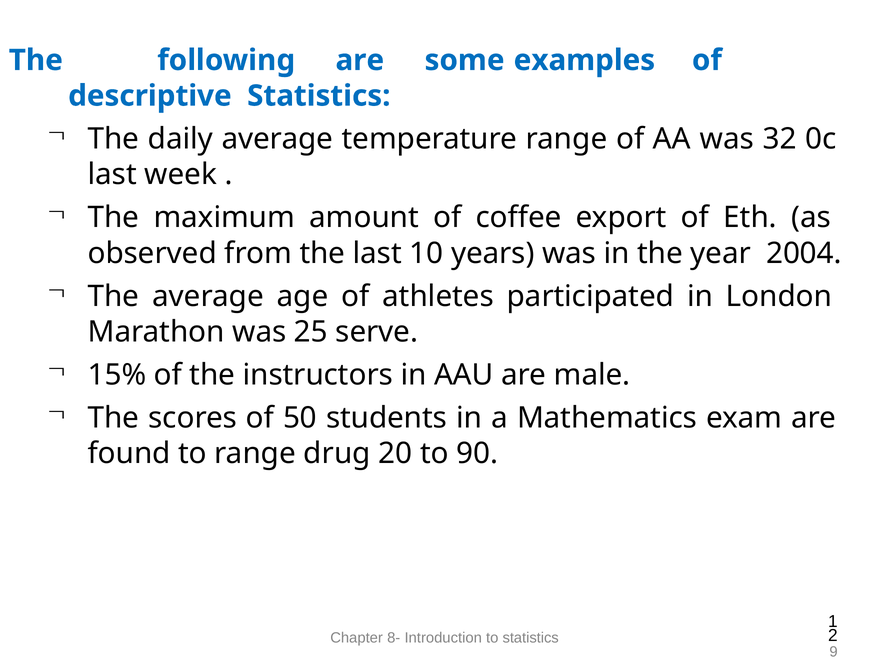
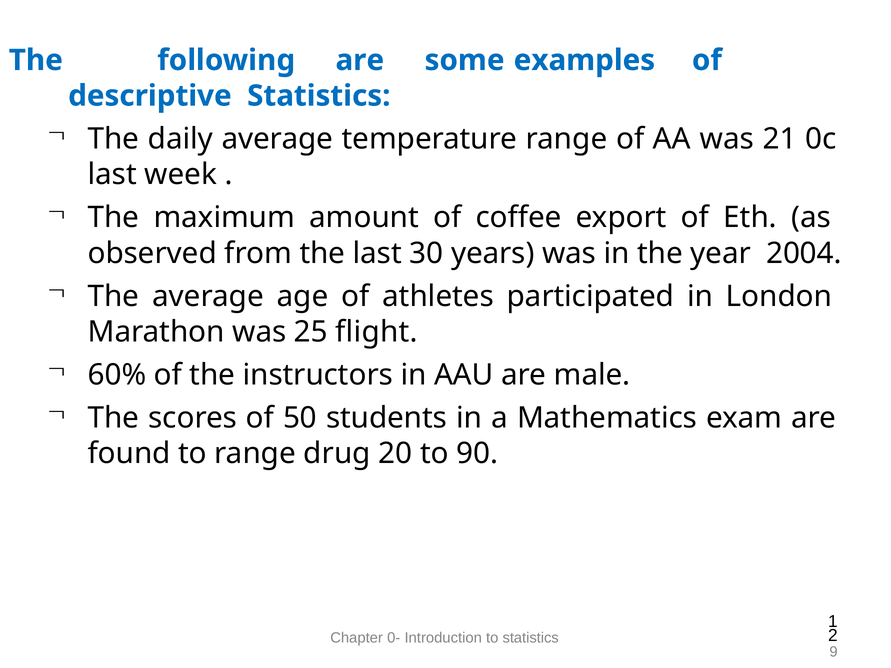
32: 32 -> 21
10: 10 -> 30
serve: serve -> flight
15%: 15% -> 60%
8-: 8- -> 0-
